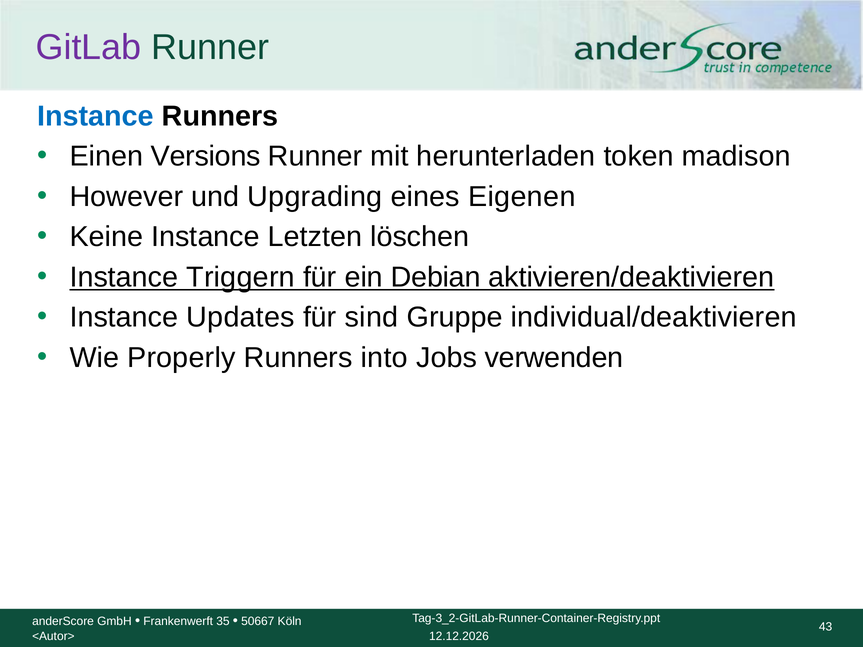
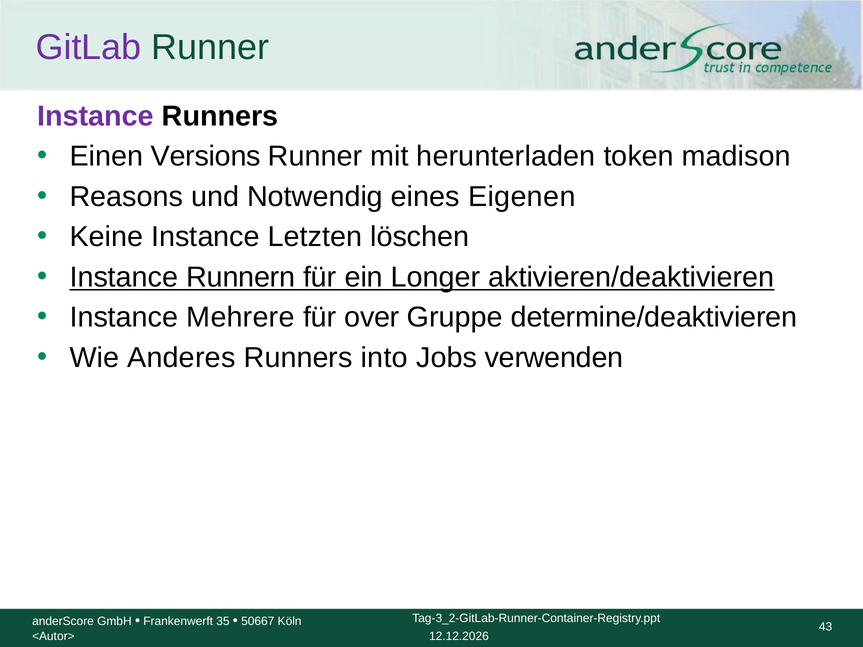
Instance at (96, 116) colour: blue -> purple
However: However -> Reasons
Upgrading: Upgrading -> Notwendig
Triggern: Triggern -> Runnern
Debian: Debian -> Longer
Updates: Updates -> Mehrere
sind: sind -> over
individual/deaktivieren: individual/deaktivieren -> determine/deaktivieren
Properly: Properly -> Anderes
